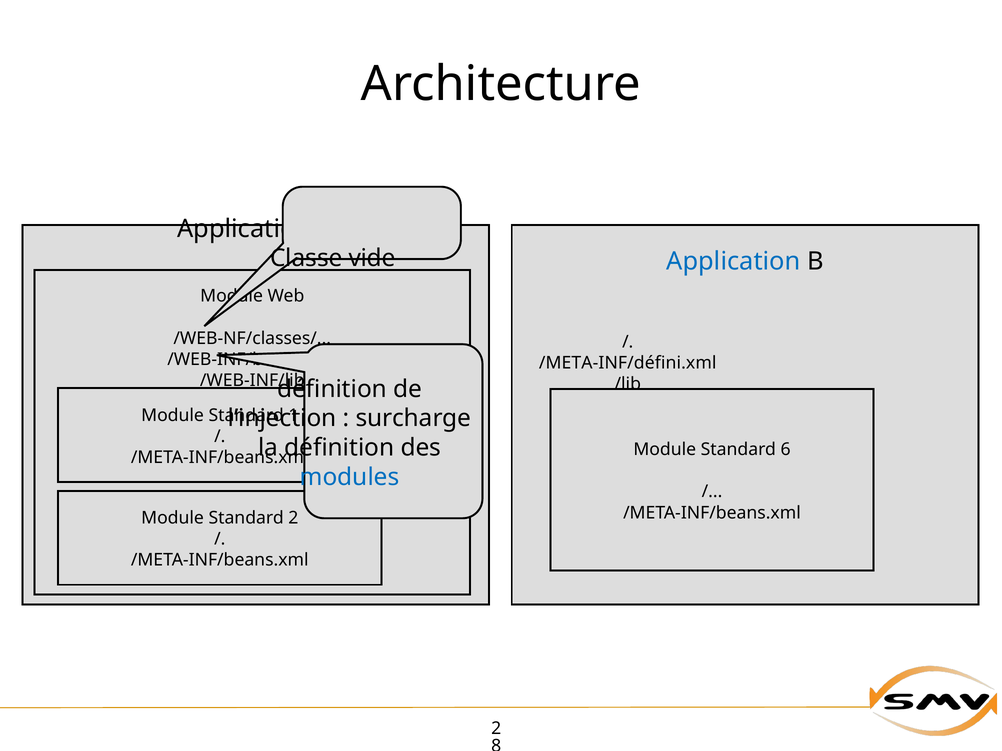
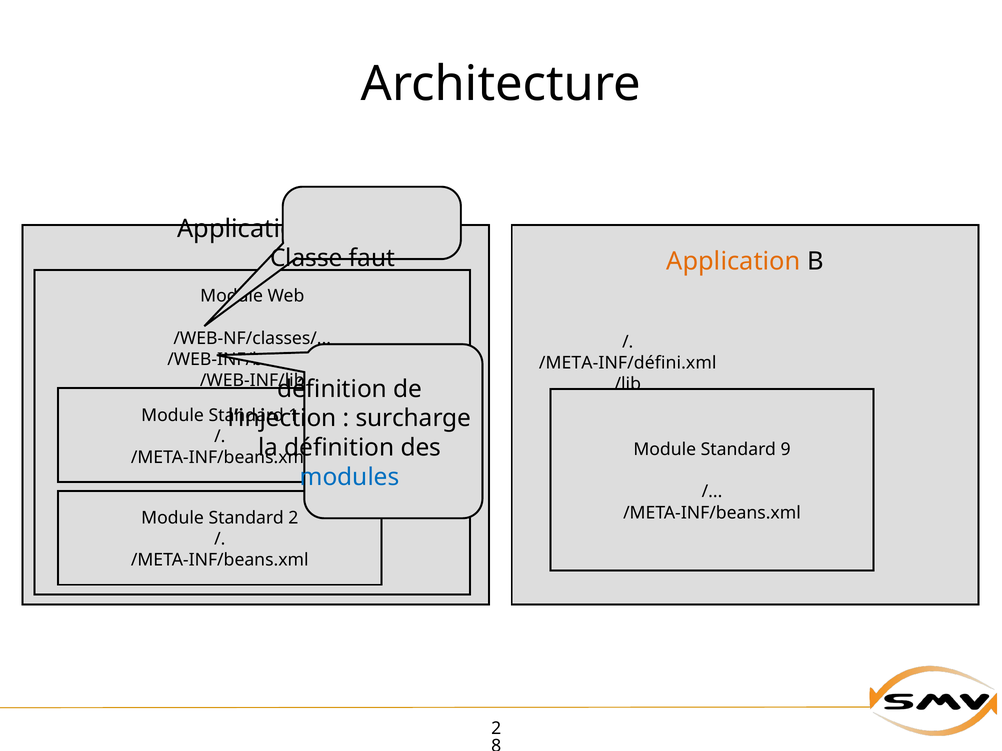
vide: vide -> faut
Application at (733, 262) colour: blue -> orange
6: 6 -> 9
